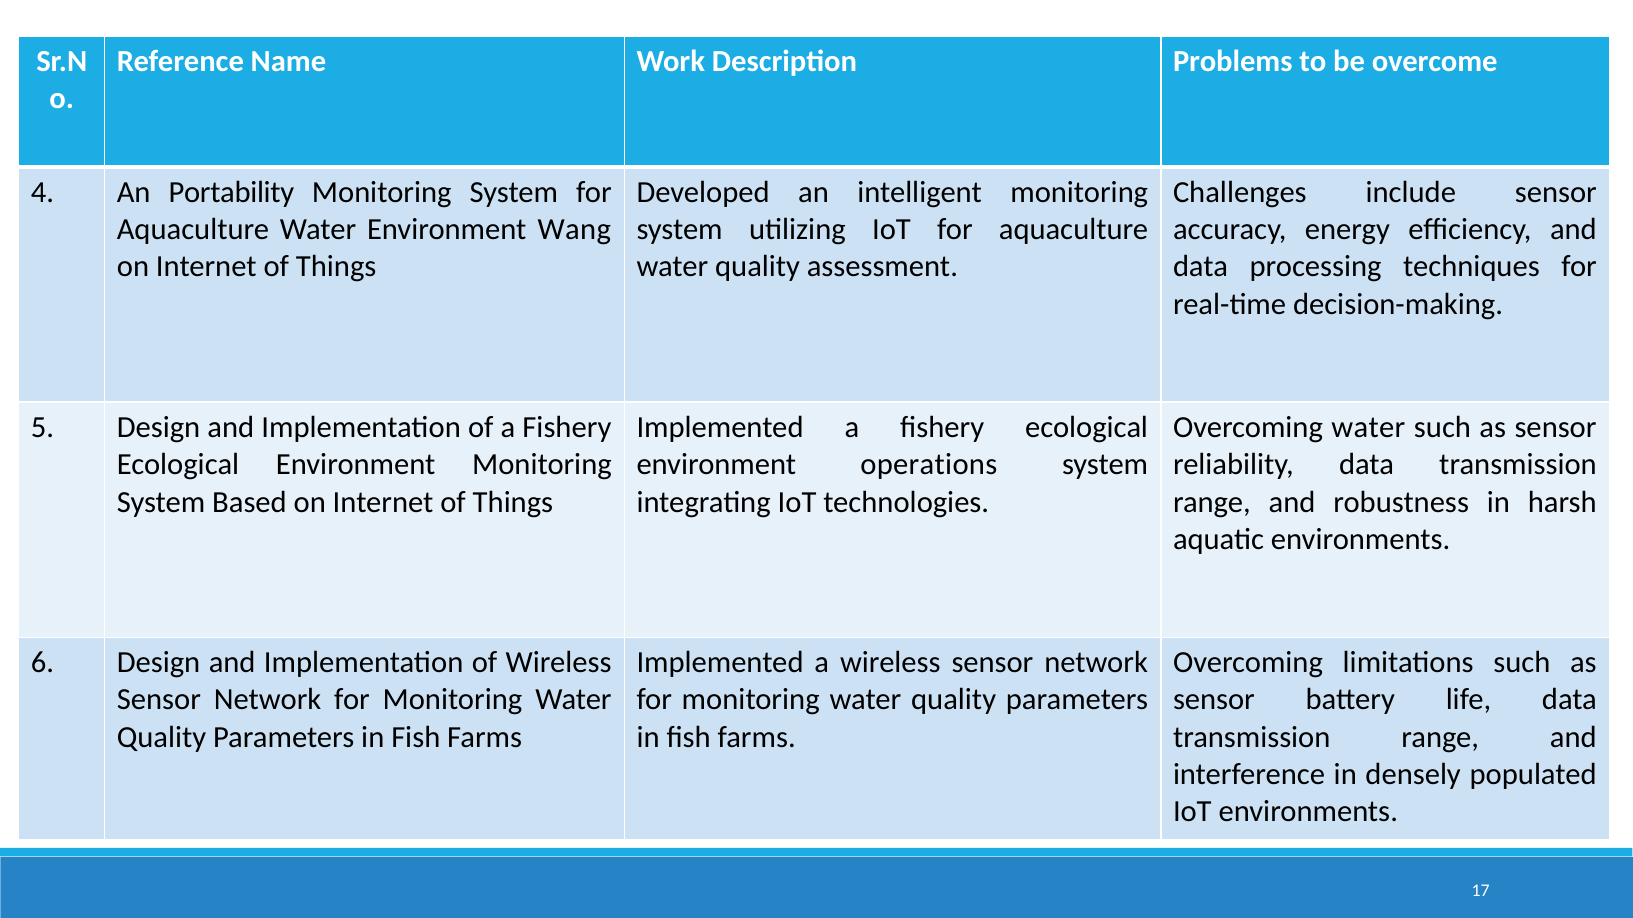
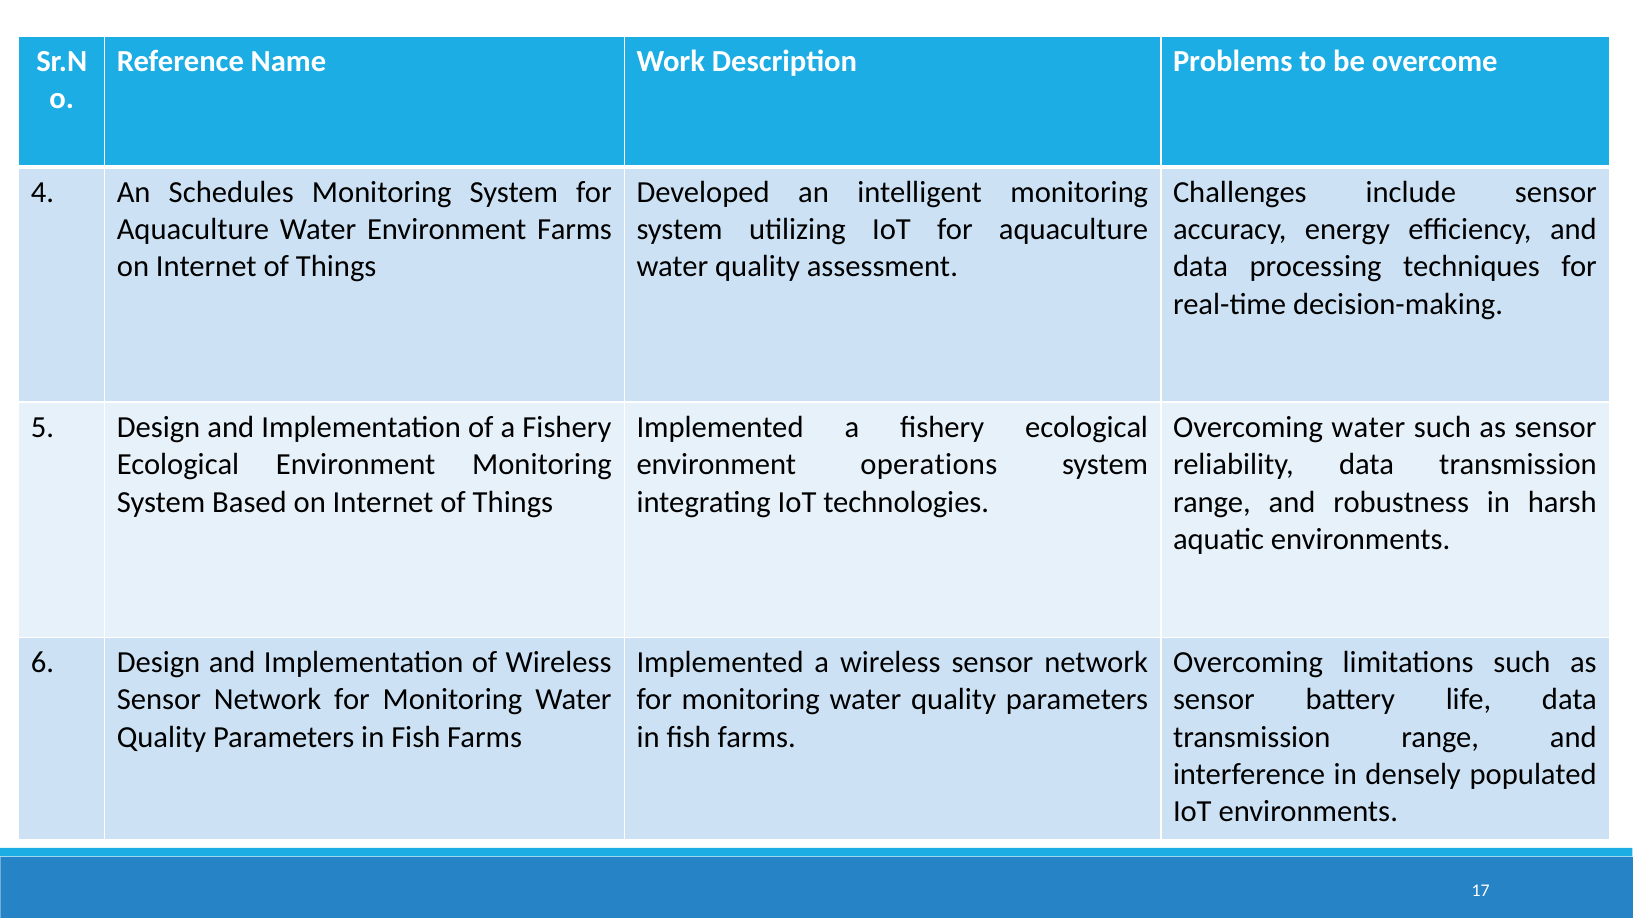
Portability: Portability -> Schedules
Environment Wang: Wang -> Farms
